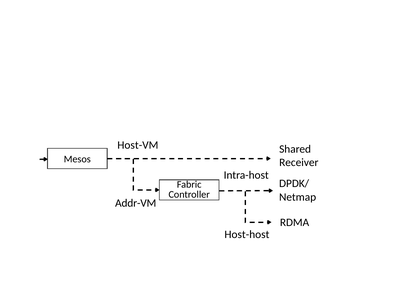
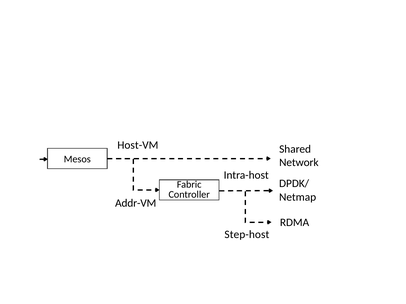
Receiver: Receiver -> Network
Host-host: Host-host -> Step-host
